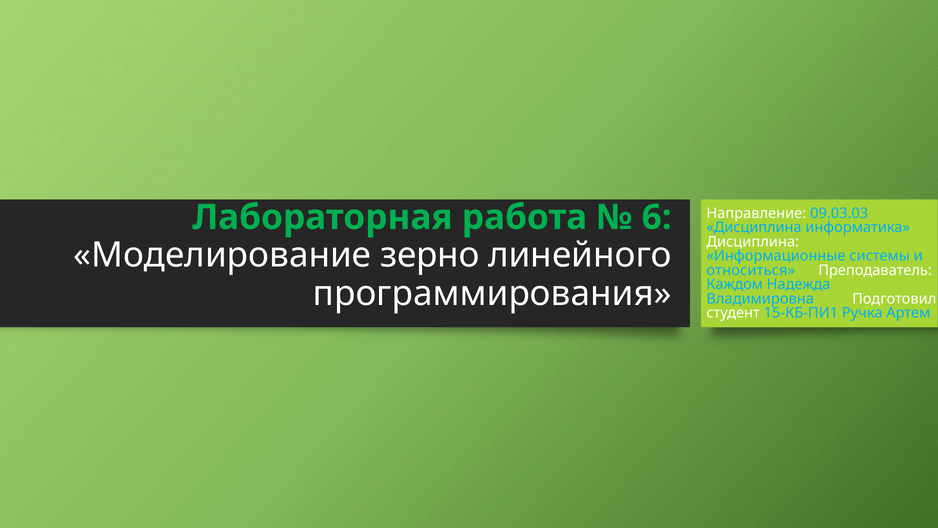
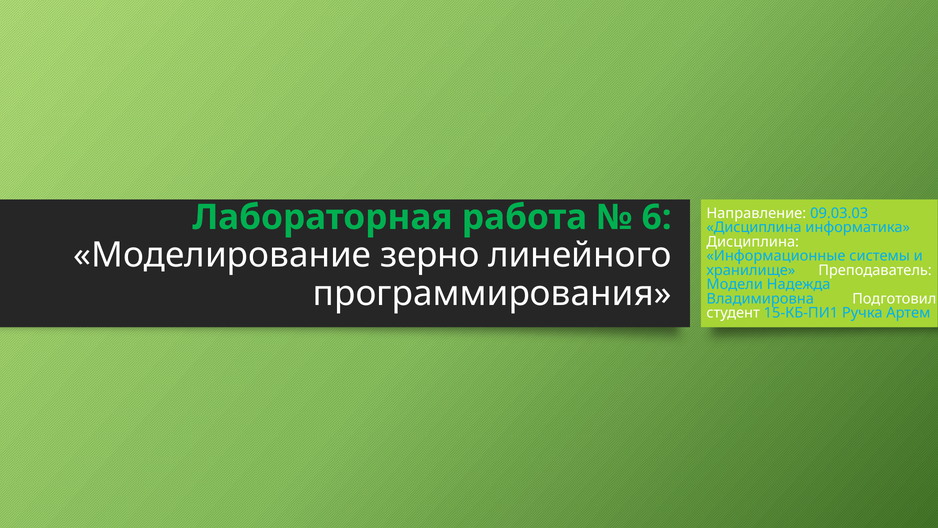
относиться: относиться -> хранилище
Каждом: Каждом -> Модели
